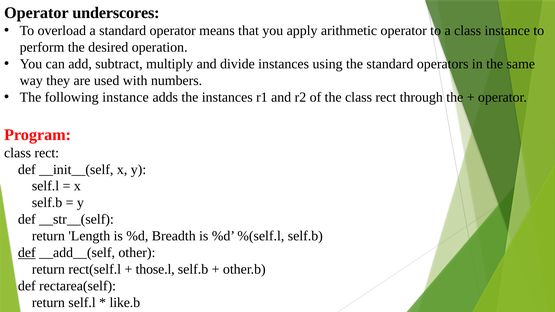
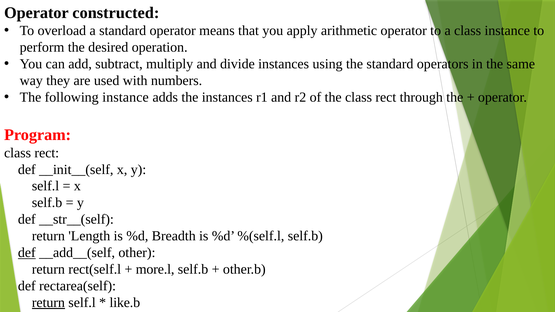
underscores: underscores -> constructed
those.l: those.l -> more.l
return at (48, 303) underline: none -> present
